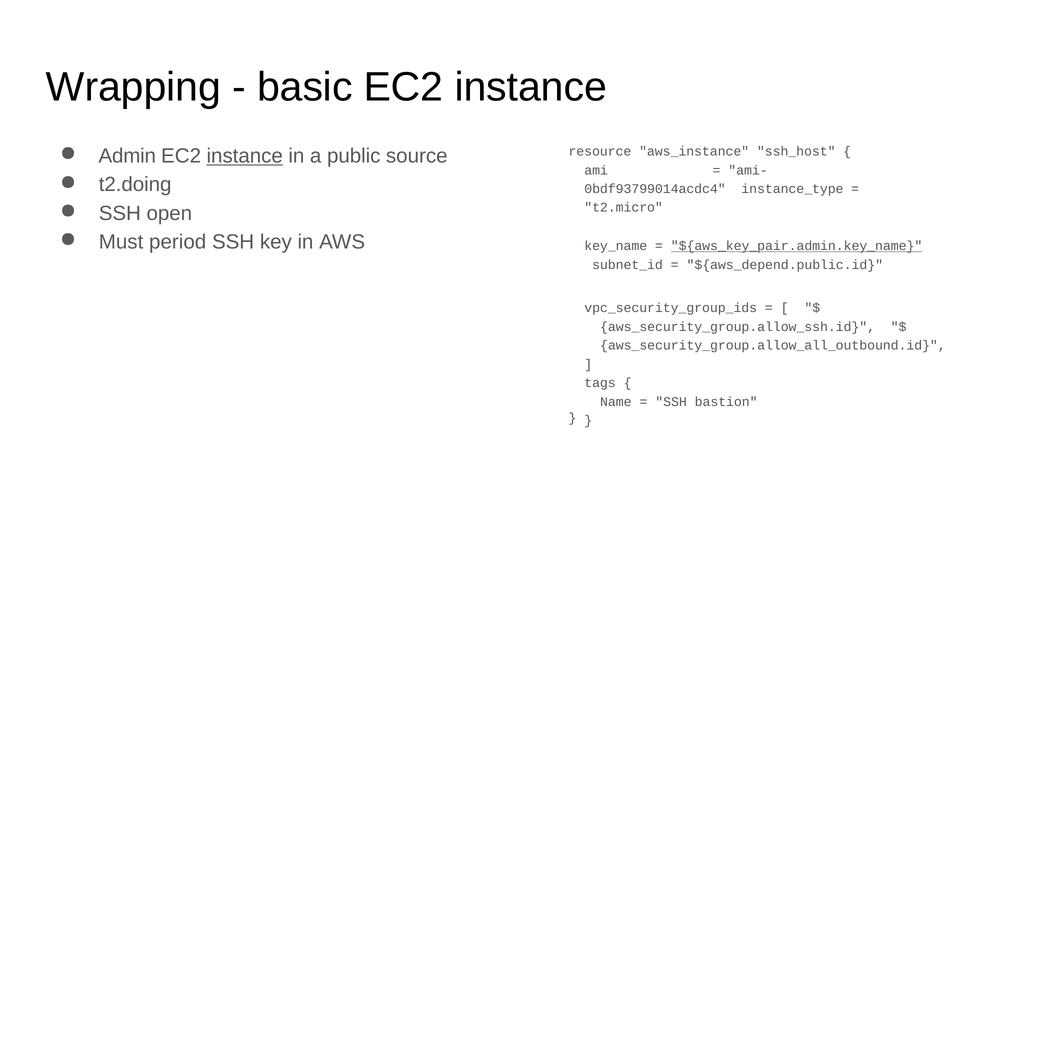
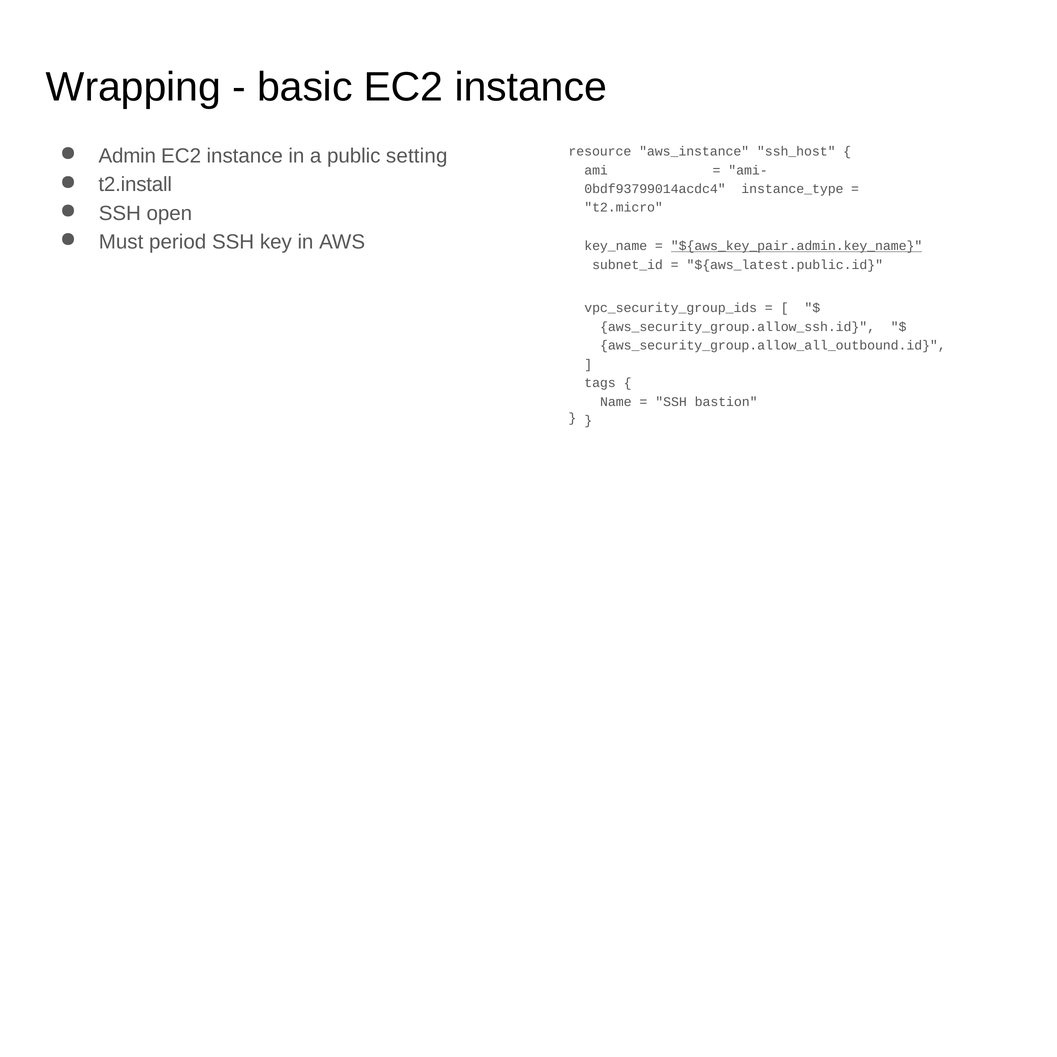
instance at (245, 156) underline: present -> none
source: source -> setting
t2.doing: t2.doing -> t2.install
${aws_depend.public.id: ${aws_depend.public.id -> ${aws_latest.public.id
